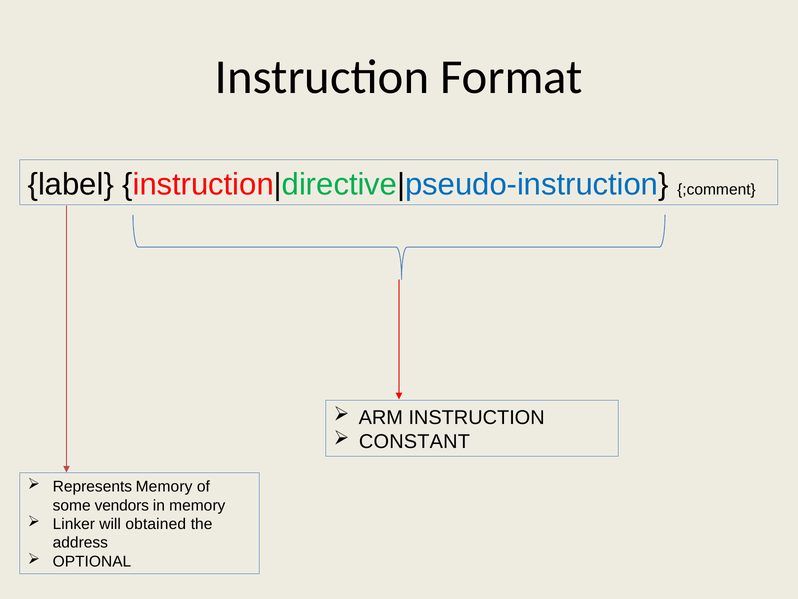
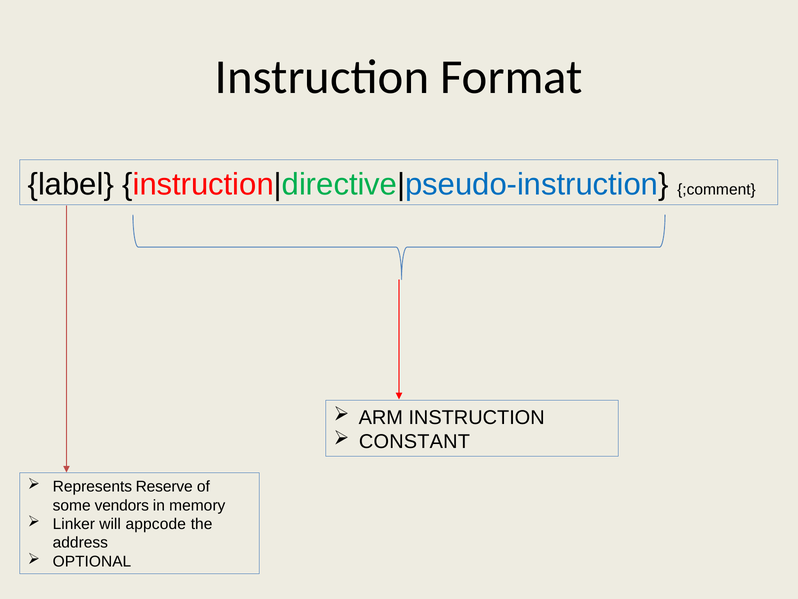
Represents Memory: Memory -> Reserve
obtained: obtained -> appcode
